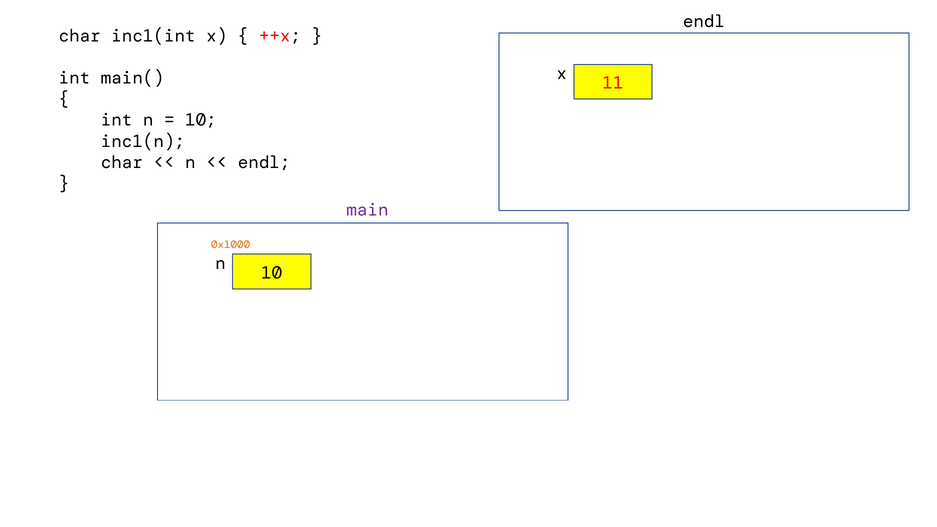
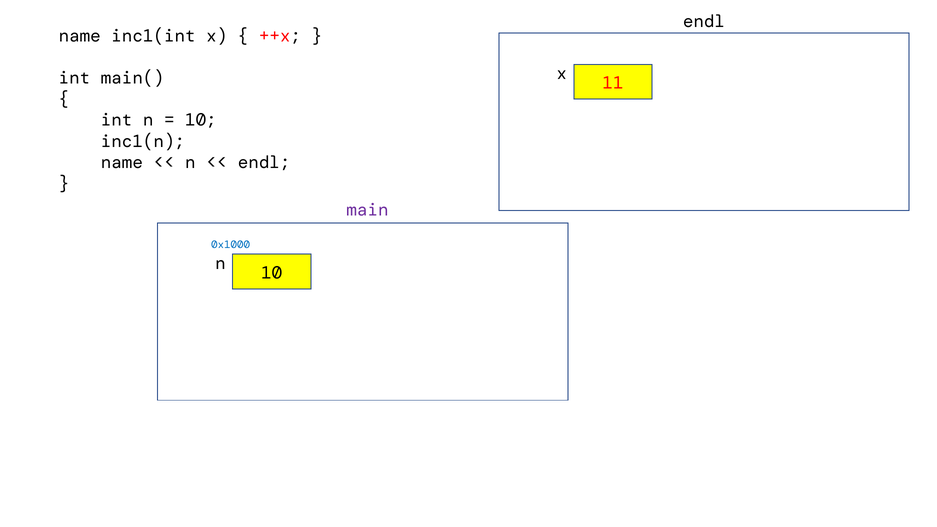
char at (80, 36): char -> name
char at (122, 162): char -> name
0x1000 colour: orange -> blue
